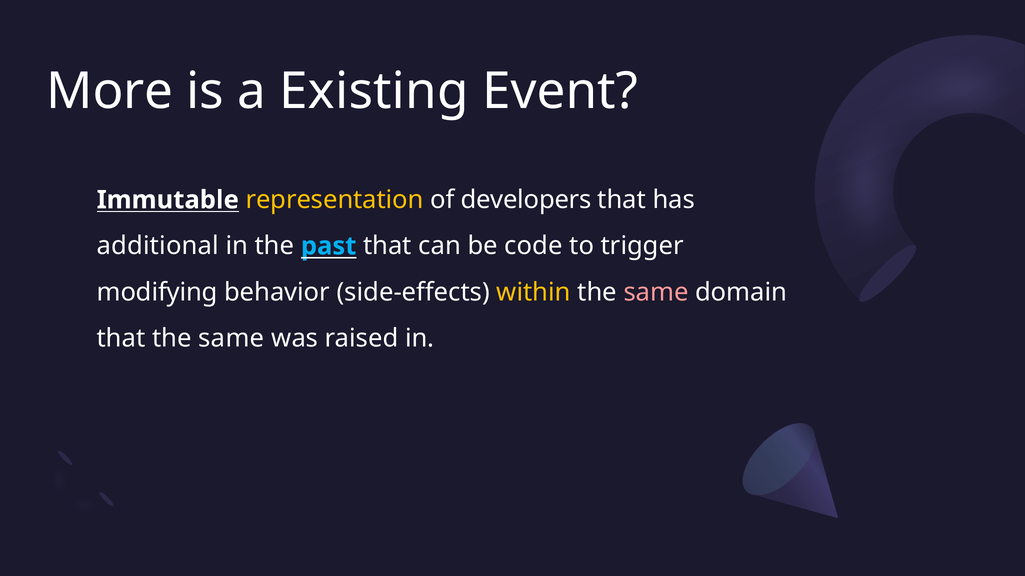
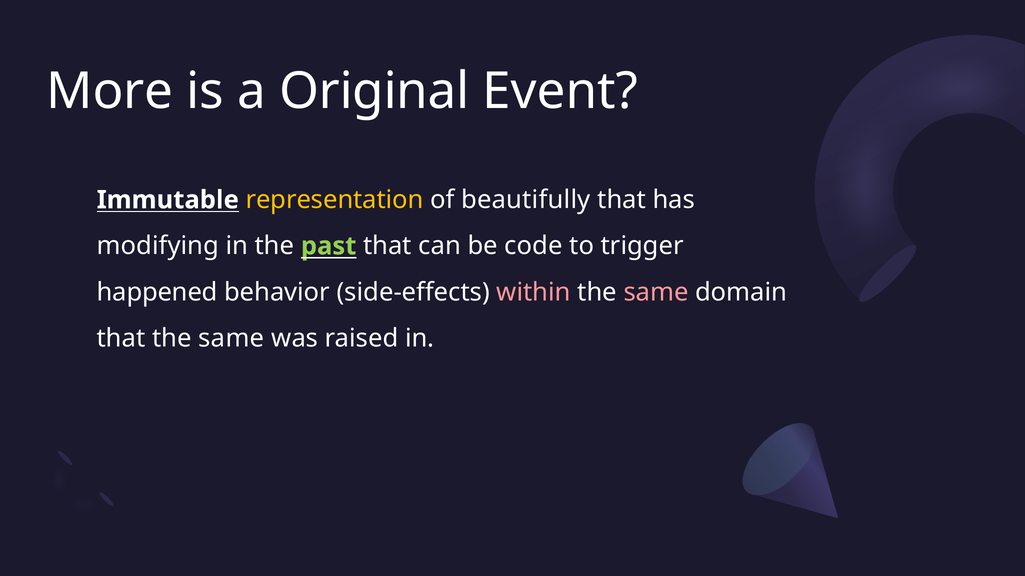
Existing: Existing -> Original
developers: developers -> beautifully
additional: additional -> modifying
past colour: light blue -> light green
modifying: modifying -> happened
within colour: yellow -> pink
